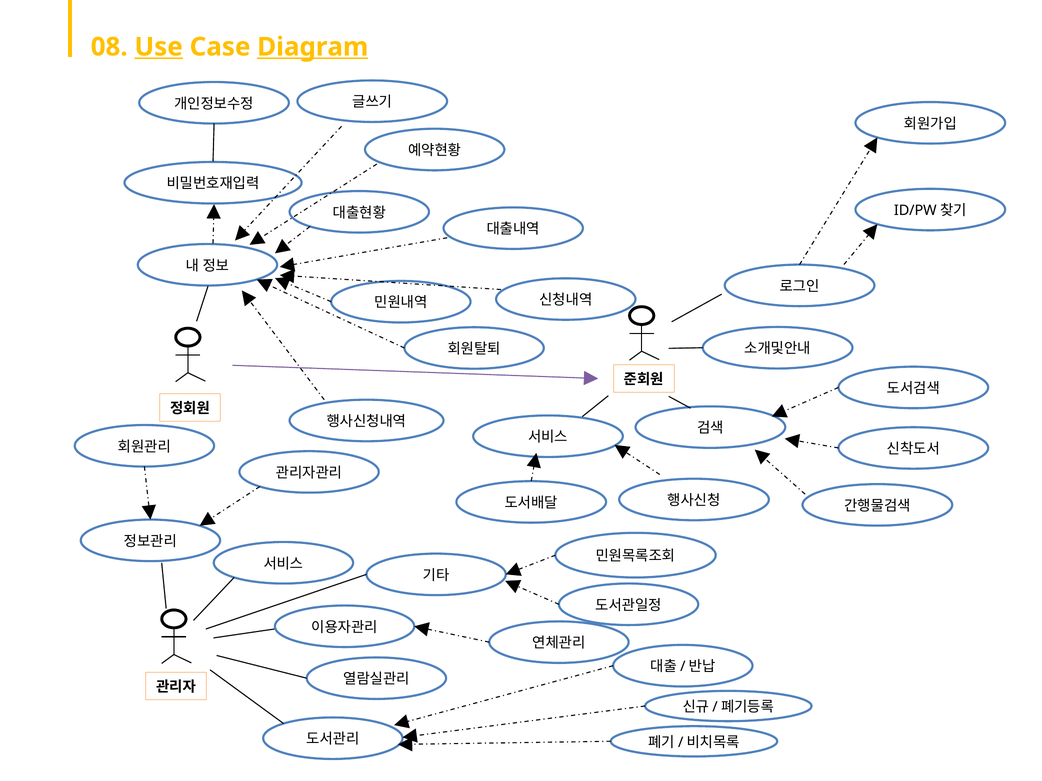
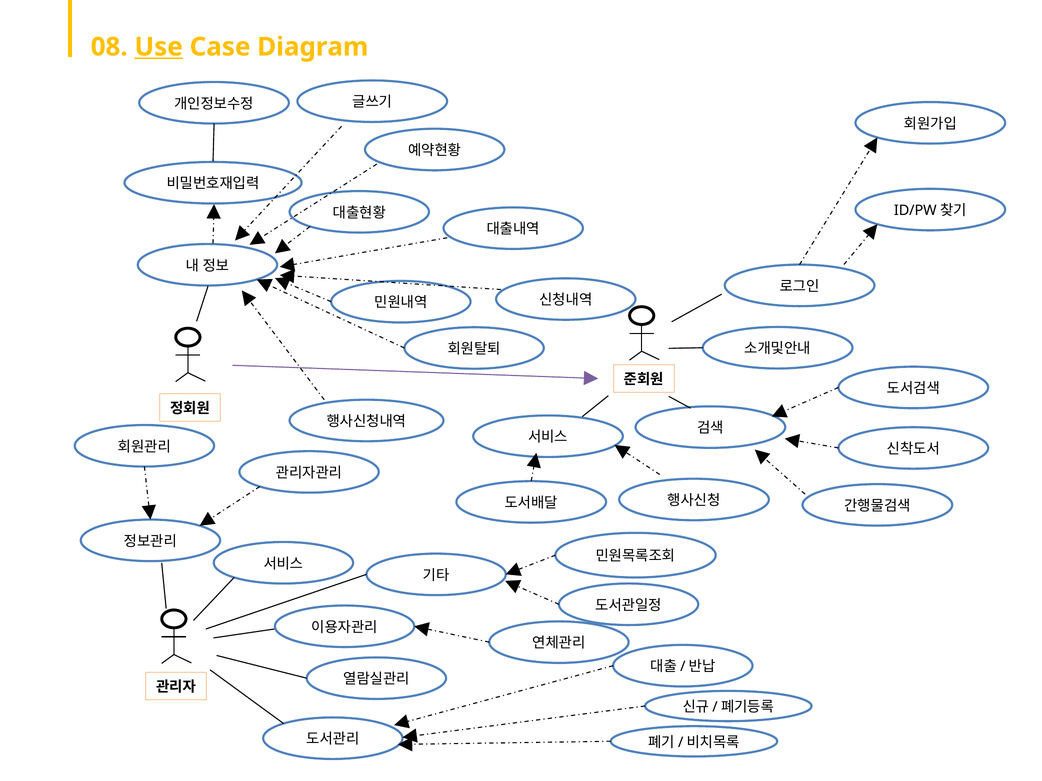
Diagram underline: present -> none
